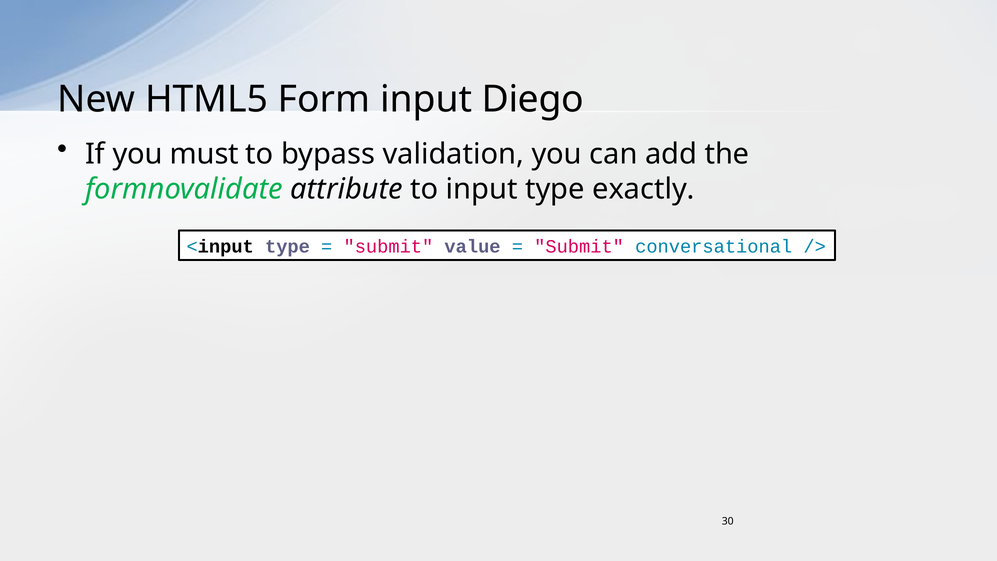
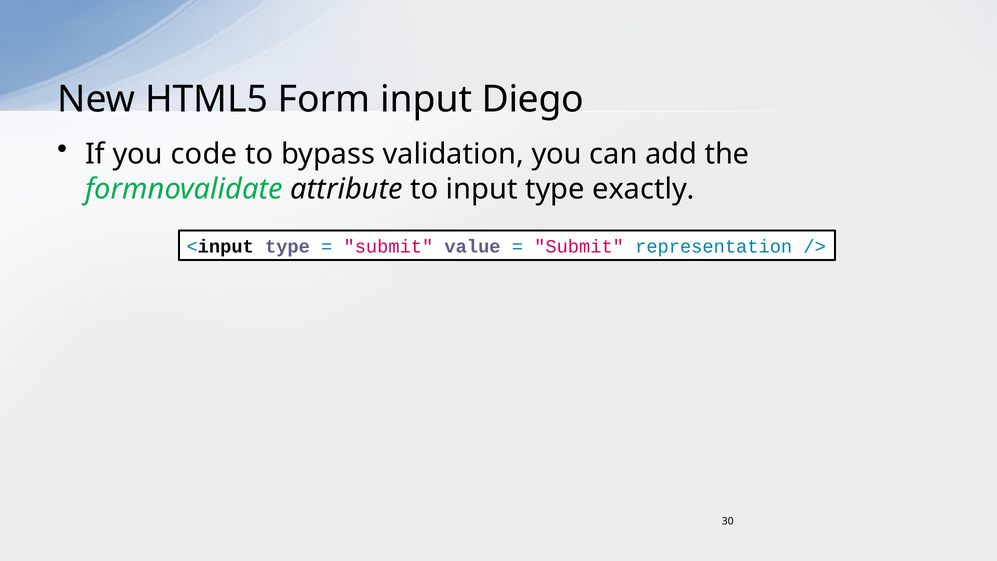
must: must -> code
conversational: conversational -> representation
